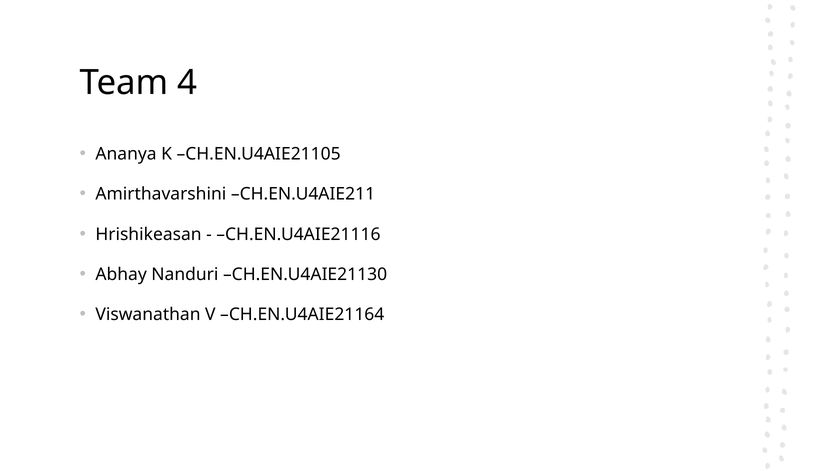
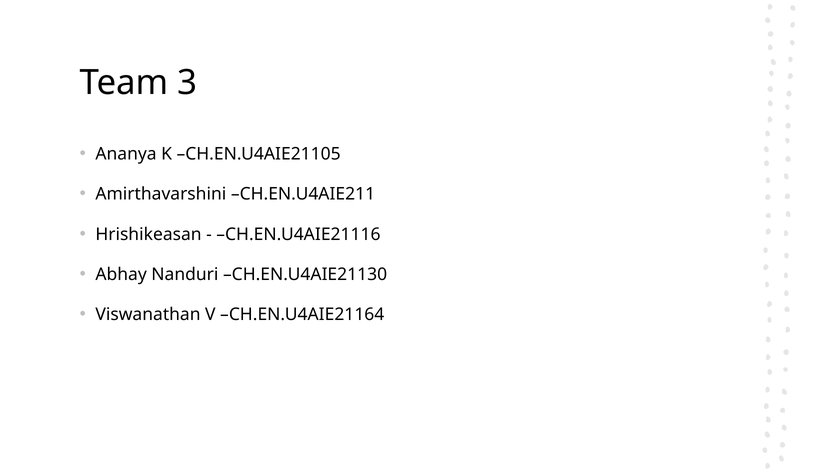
4: 4 -> 3
